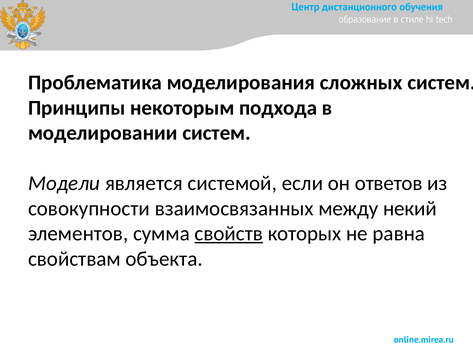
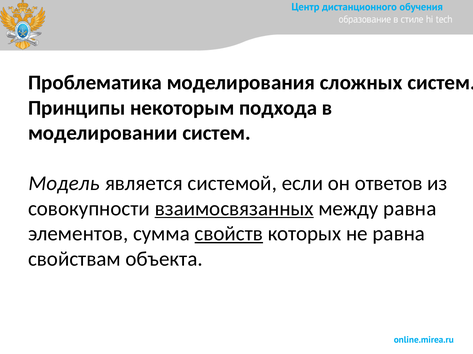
Модели: Модели -> Модель
взаимосвязанных underline: none -> present
между некий: некий -> равна
